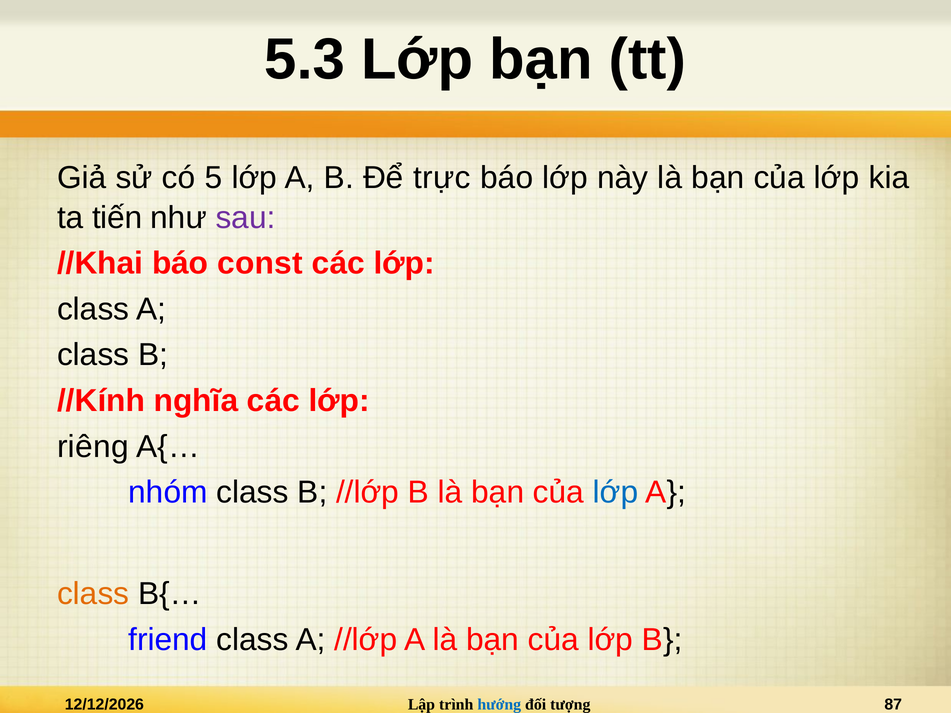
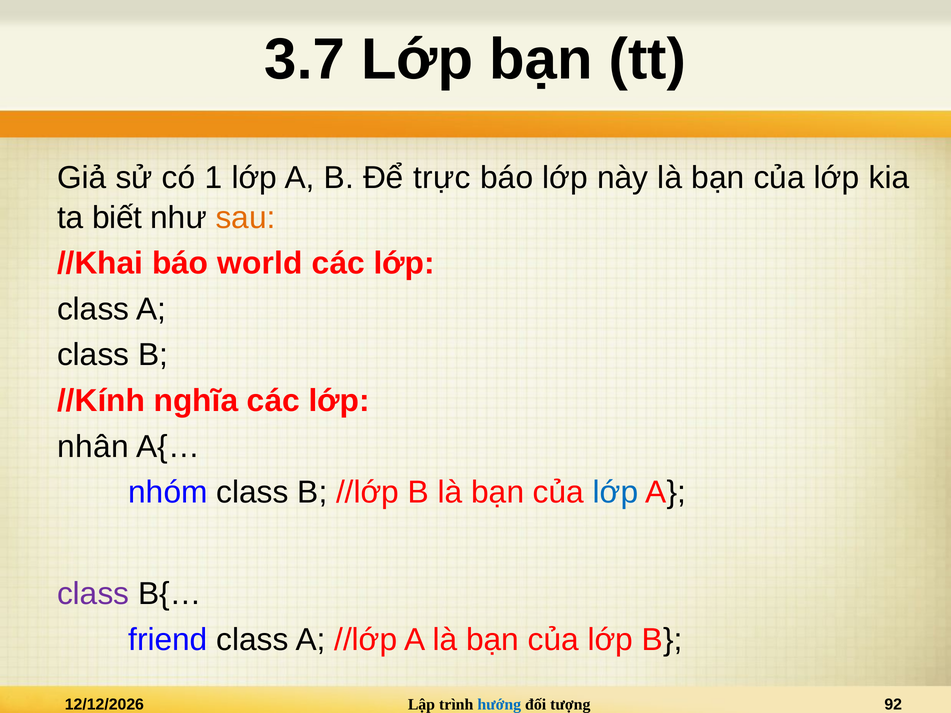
5.3: 5.3 -> 3.7
5: 5 -> 1
tiến: tiến -> biết
sau colour: purple -> orange
const: const -> world
riêng: riêng -> nhân
class at (93, 594) colour: orange -> purple
87: 87 -> 92
